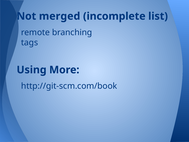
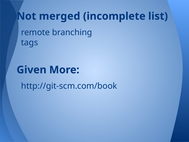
Using: Using -> Given
